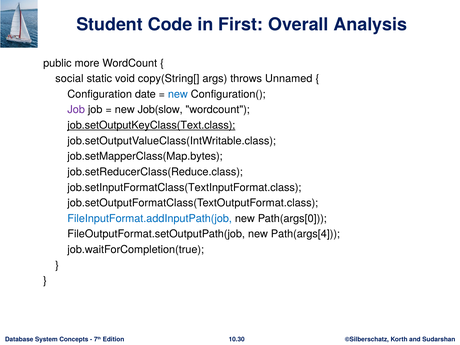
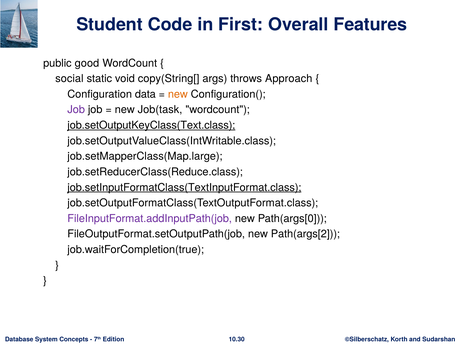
Analysis: Analysis -> Features
more: more -> good
Unnamed: Unnamed -> Approach
date: date -> data
new at (178, 94) colour: blue -> orange
Job(slow: Job(slow -> Job(task
job.setMapperClass(Map.bytes: job.setMapperClass(Map.bytes -> job.setMapperClass(Map.large
job.setInputFormatClass(TextInputFormat.class underline: none -> present
FileInputFormat.addInputPath(job colour: blue -> purple
Path(args[4: Path(args[4 -> Path(args[2
